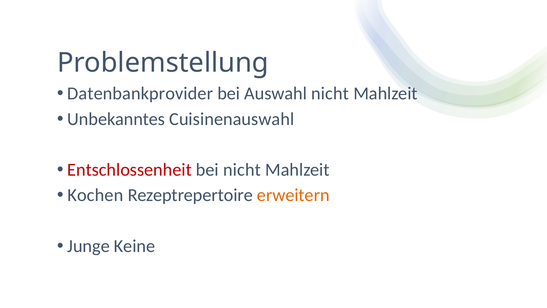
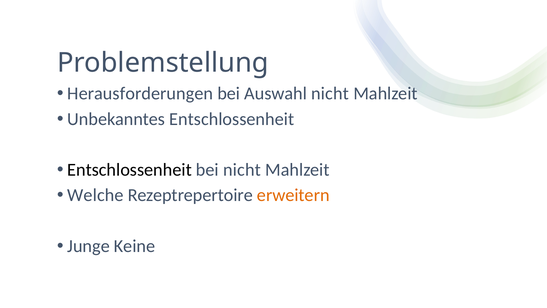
Datenbankprovider: Datenbankprovider -> Herausforderungen
Unbekanntes Cuisinenauswahl: Cuisinenauswahl -> Entschlossenheit
Entschlossenheit at (130, 170) colour: red -> black
Kochen: Kochen -> Welche
